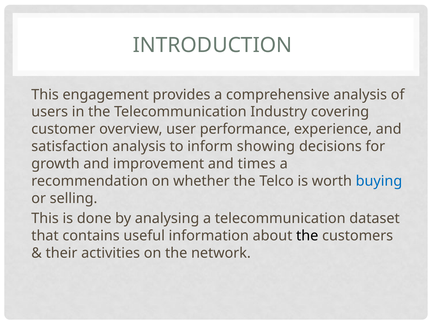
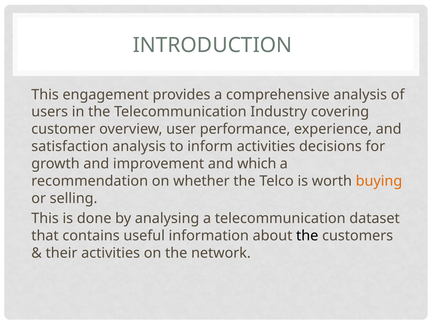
inform showing: showing -> activities
times: times -> which
buying colour: blue -> orange
